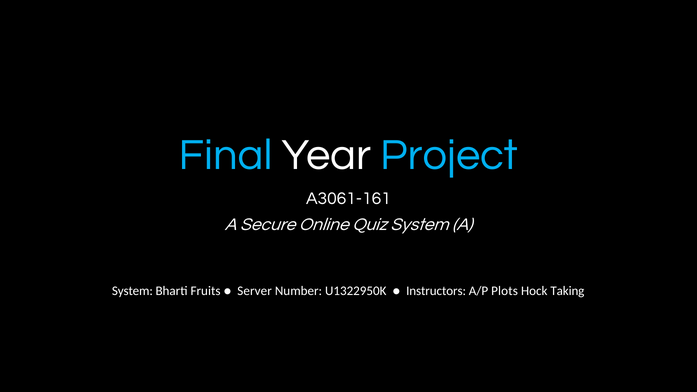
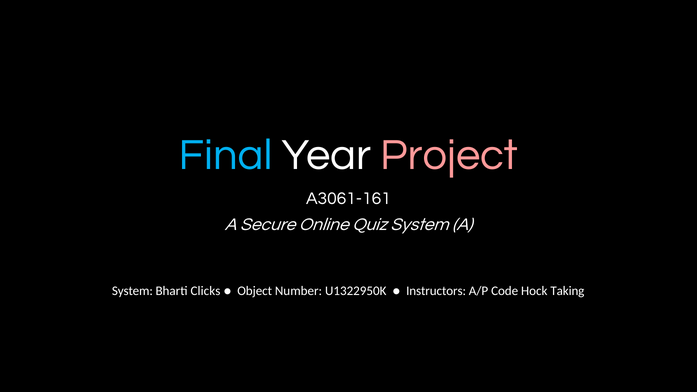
Project colour: light blue -> pink
Fruits: Fruits -> Clicks
Server: Server -> Object
Plots: Plots -> Code
